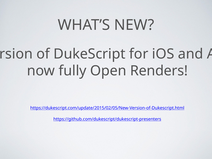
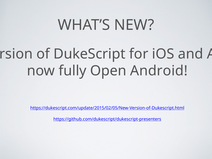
Open Renders: Renders -> Android
